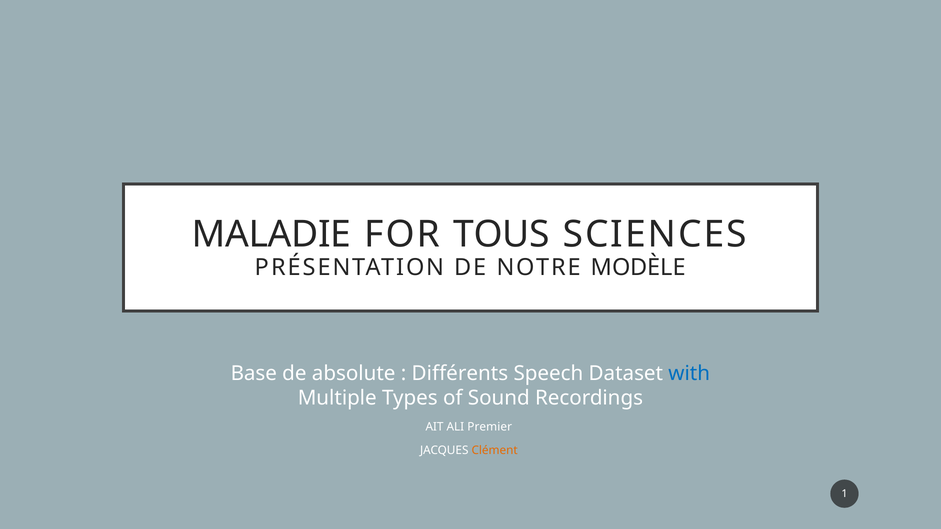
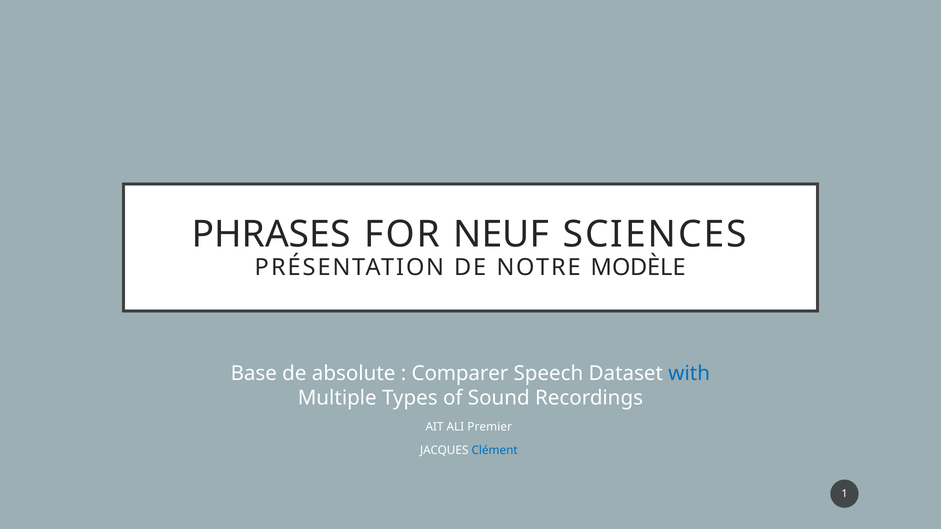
MALADIE: MALADIE -> PHRASES
TOUS: TOUS -> NEUF
Différents: Différents -> Comparer
Clément colour: orange -> blue
